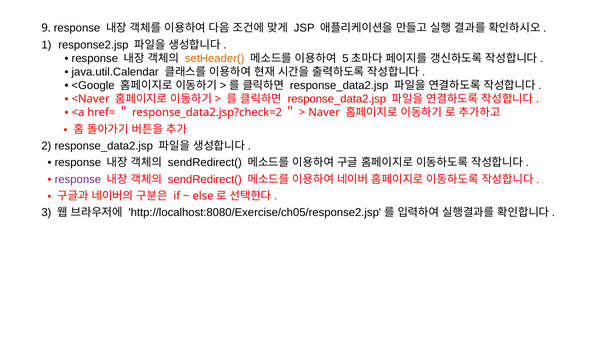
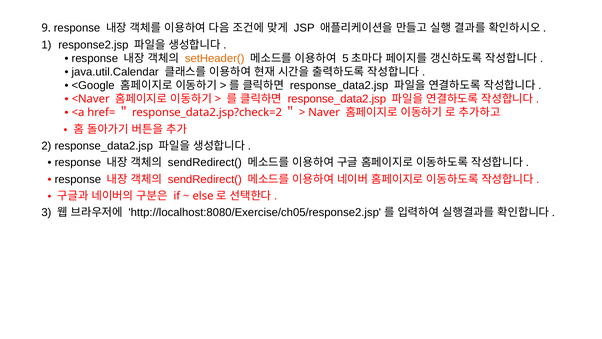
response at (78, 179) colour: purple -> black
